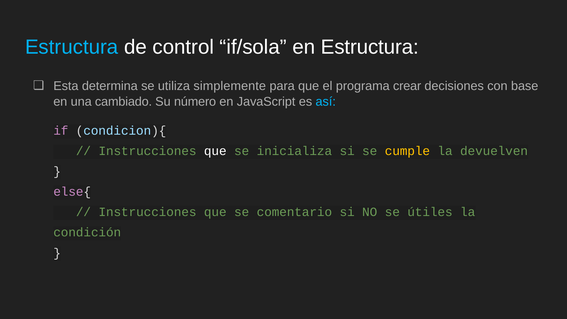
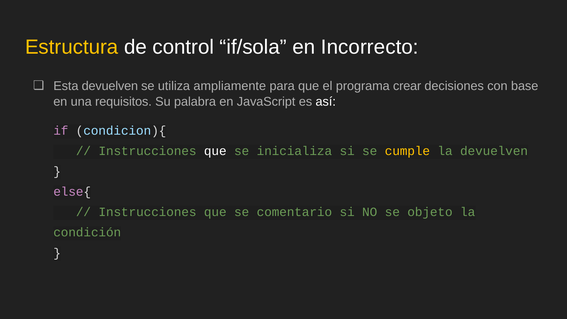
Estructura at (72, 47) colour: light blue -> yellow
en Estructura: Estructura -> Incorrecto
Esta determina: determina -> devuelven
simplemente: simplemente -> ampliamente
cambiado: cambiado -> requisitos
número: número -> palabra
así colour: light blue -> white
útiles: útiles -> objeto
